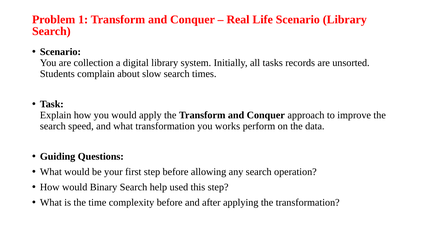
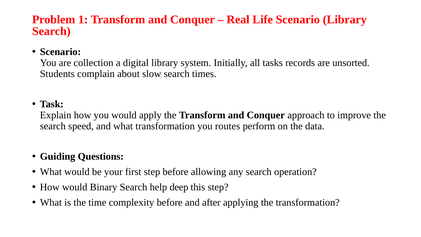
works: works -> routes
used: used -> deep
